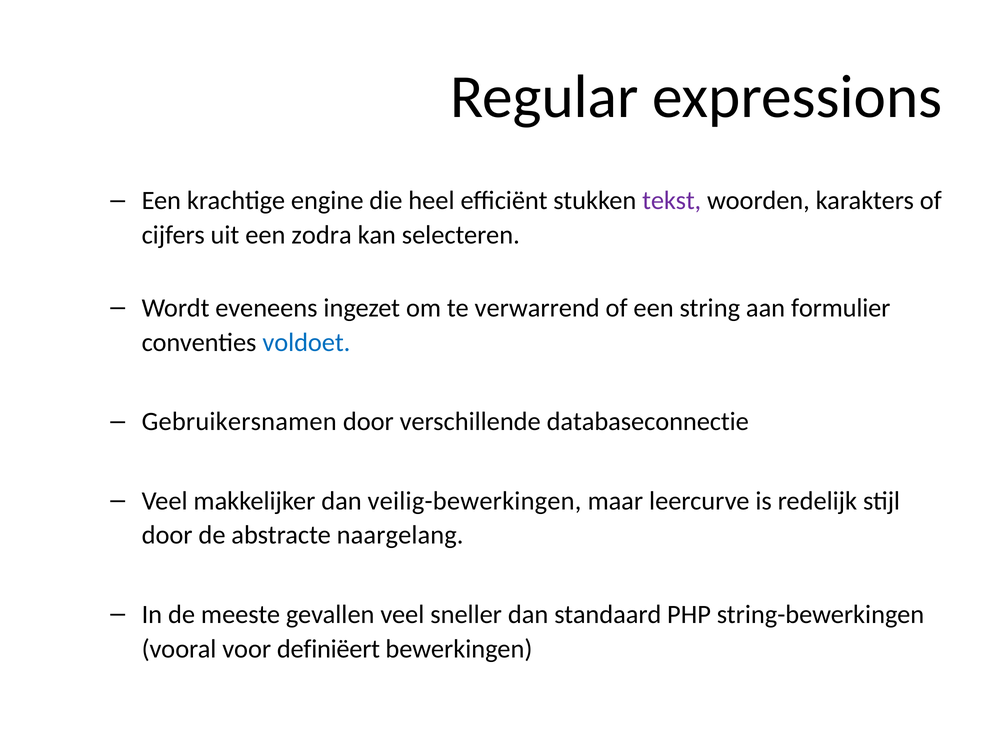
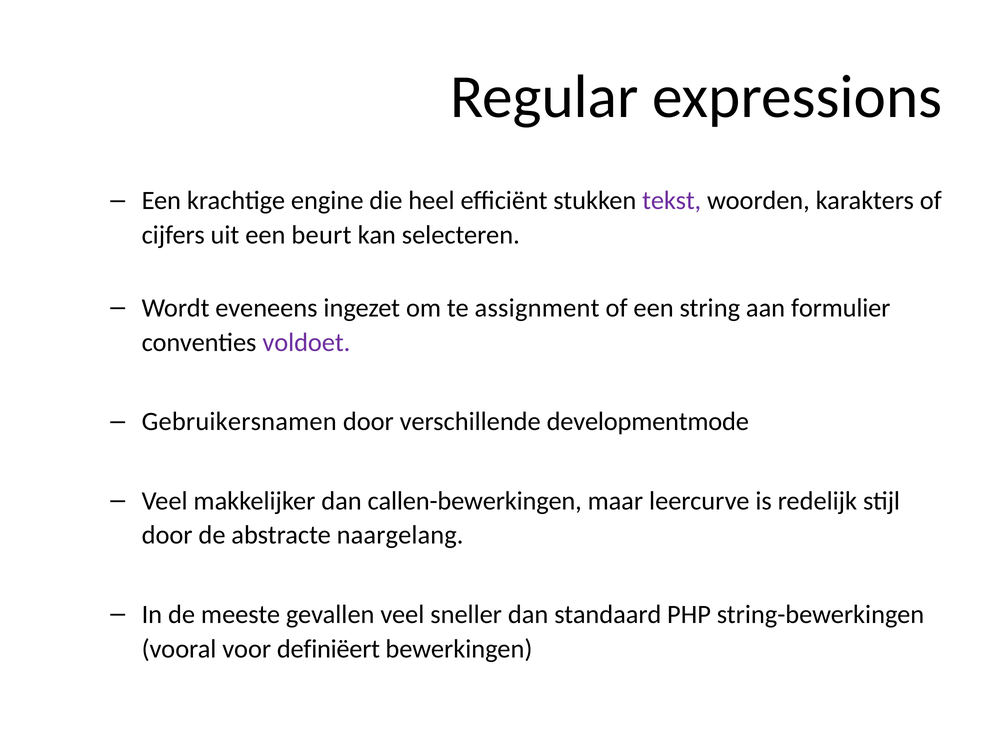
zodra: zodra -> beurt
verwarrend: verwarrend -> assignment
voldoet colour: blue -> purple
databaseconnectie: databaseconnectie -> developmentmode
veilig-bewerkingen: veilig-bewerkingen -> callen-bewerkingen
